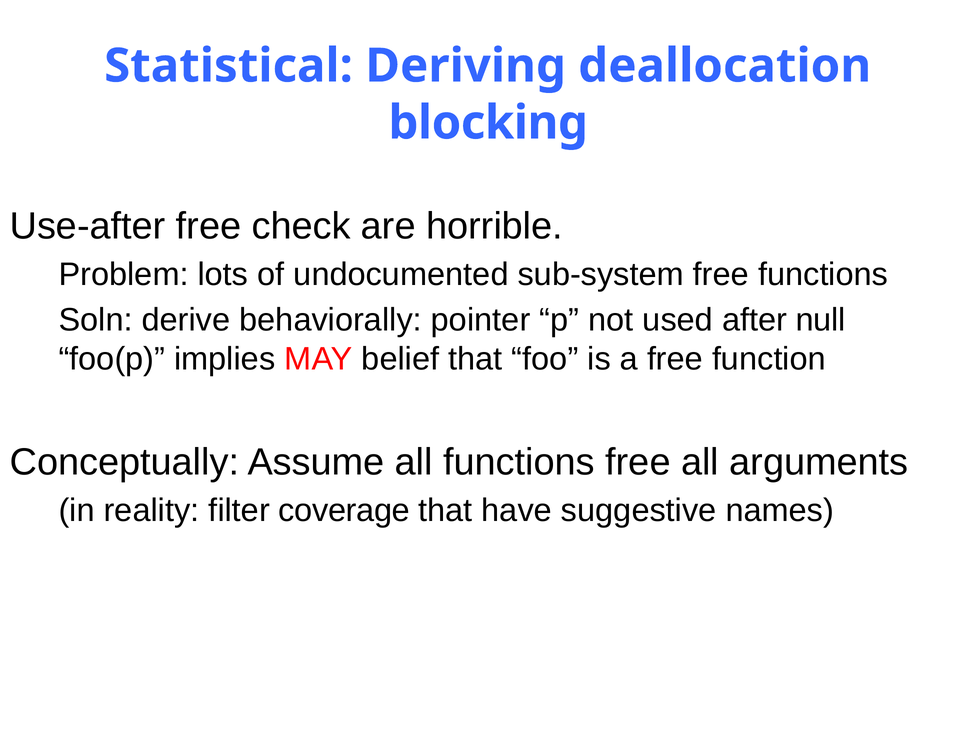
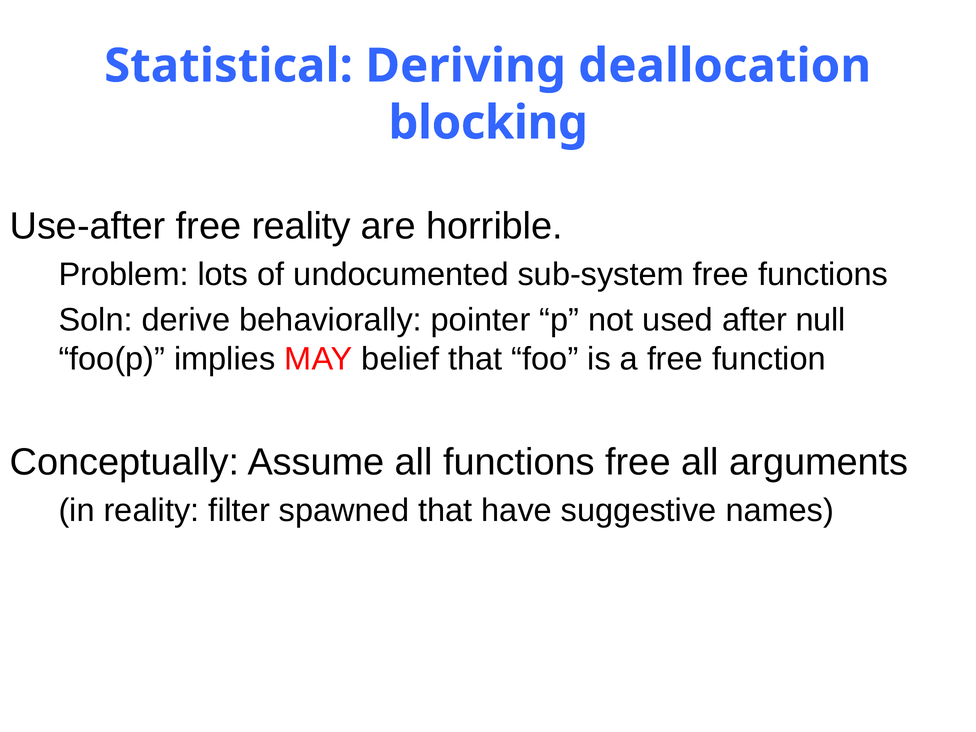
free check: check -> reality
coverage: coverage -> spawned
